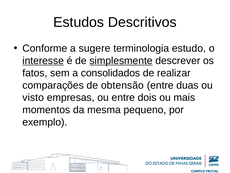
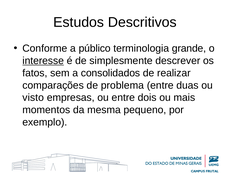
sugere: sugere -> público
estudo: estudo -> grande
simplesmente underline: present -> none
obtensão: obtensão -> problema
